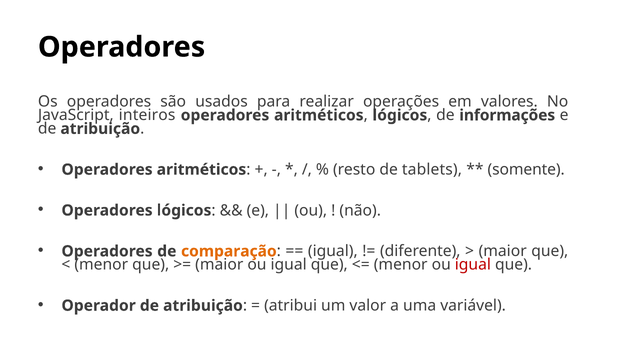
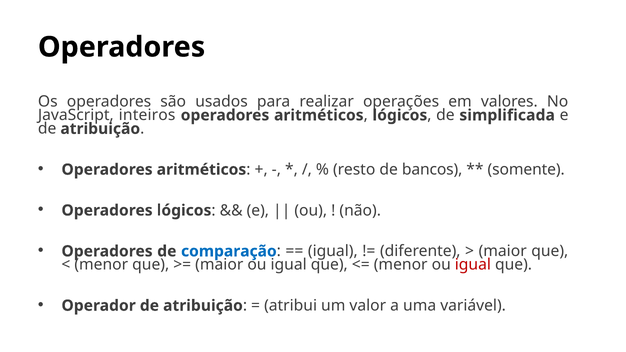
informações: informações -> simplificada
tablets: tablets -> bancos
comparação colour: orange -> blue
